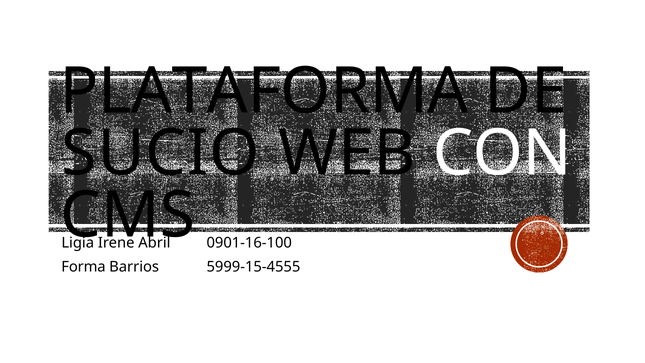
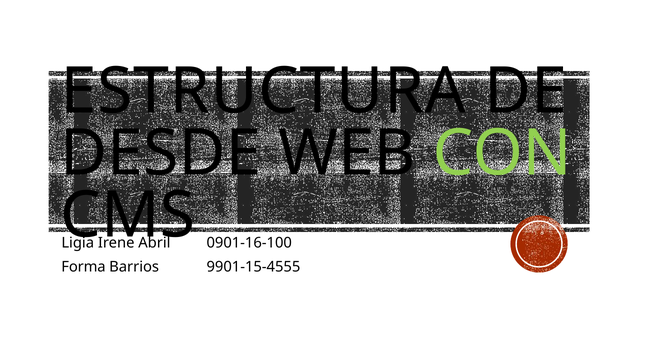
PLATAFORMA: PLATAFORMA -> ESTRUCTURA
SUCIO: SUCIO -> DESDE
CON colour: white -> light green
5999-15-4555: 5999-15-4555 -> 9901-15-4555
